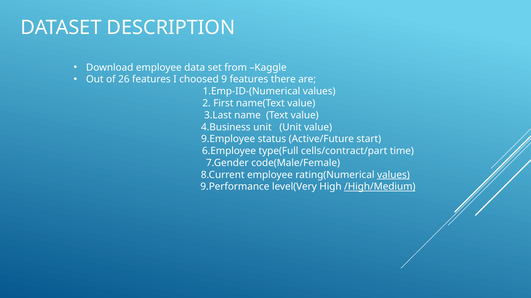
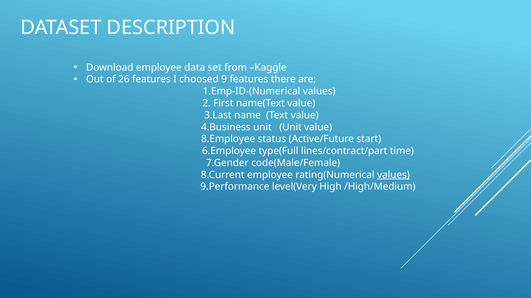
9.Employee: 9.Employee -> 8.Employee
cells/contract/part: cells/contract/part -> lines/contract/part
/High/Medium underline: present -> none
